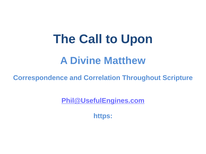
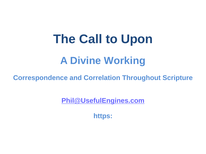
Matthew: Matthew -> Working
